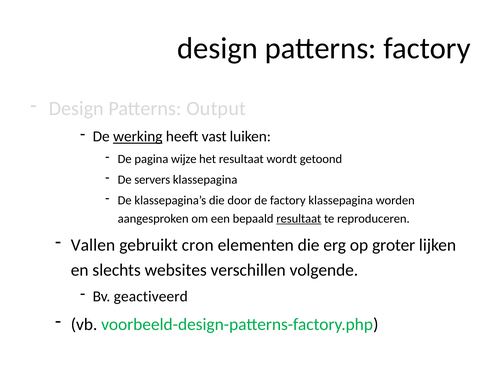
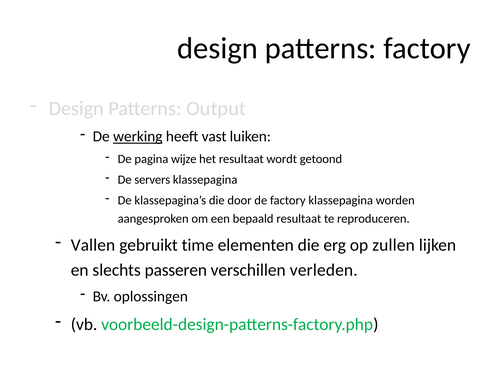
resultaat at (299, 218) underline: present -> none
cron: cron -> time
groter: groter -> zullen
websites: websites -> passeren
volgende: volgende -> verleden
geactiveerd: geactiveerd -> oplossingen
